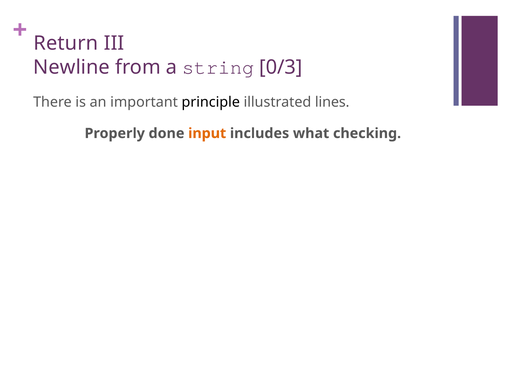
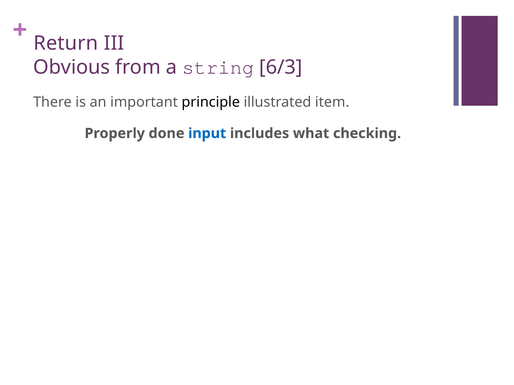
Newline: Newline -> Obvious
0/3: 0/3 -> 6/3
lines: lines -> item
input colour: orange -> blue
